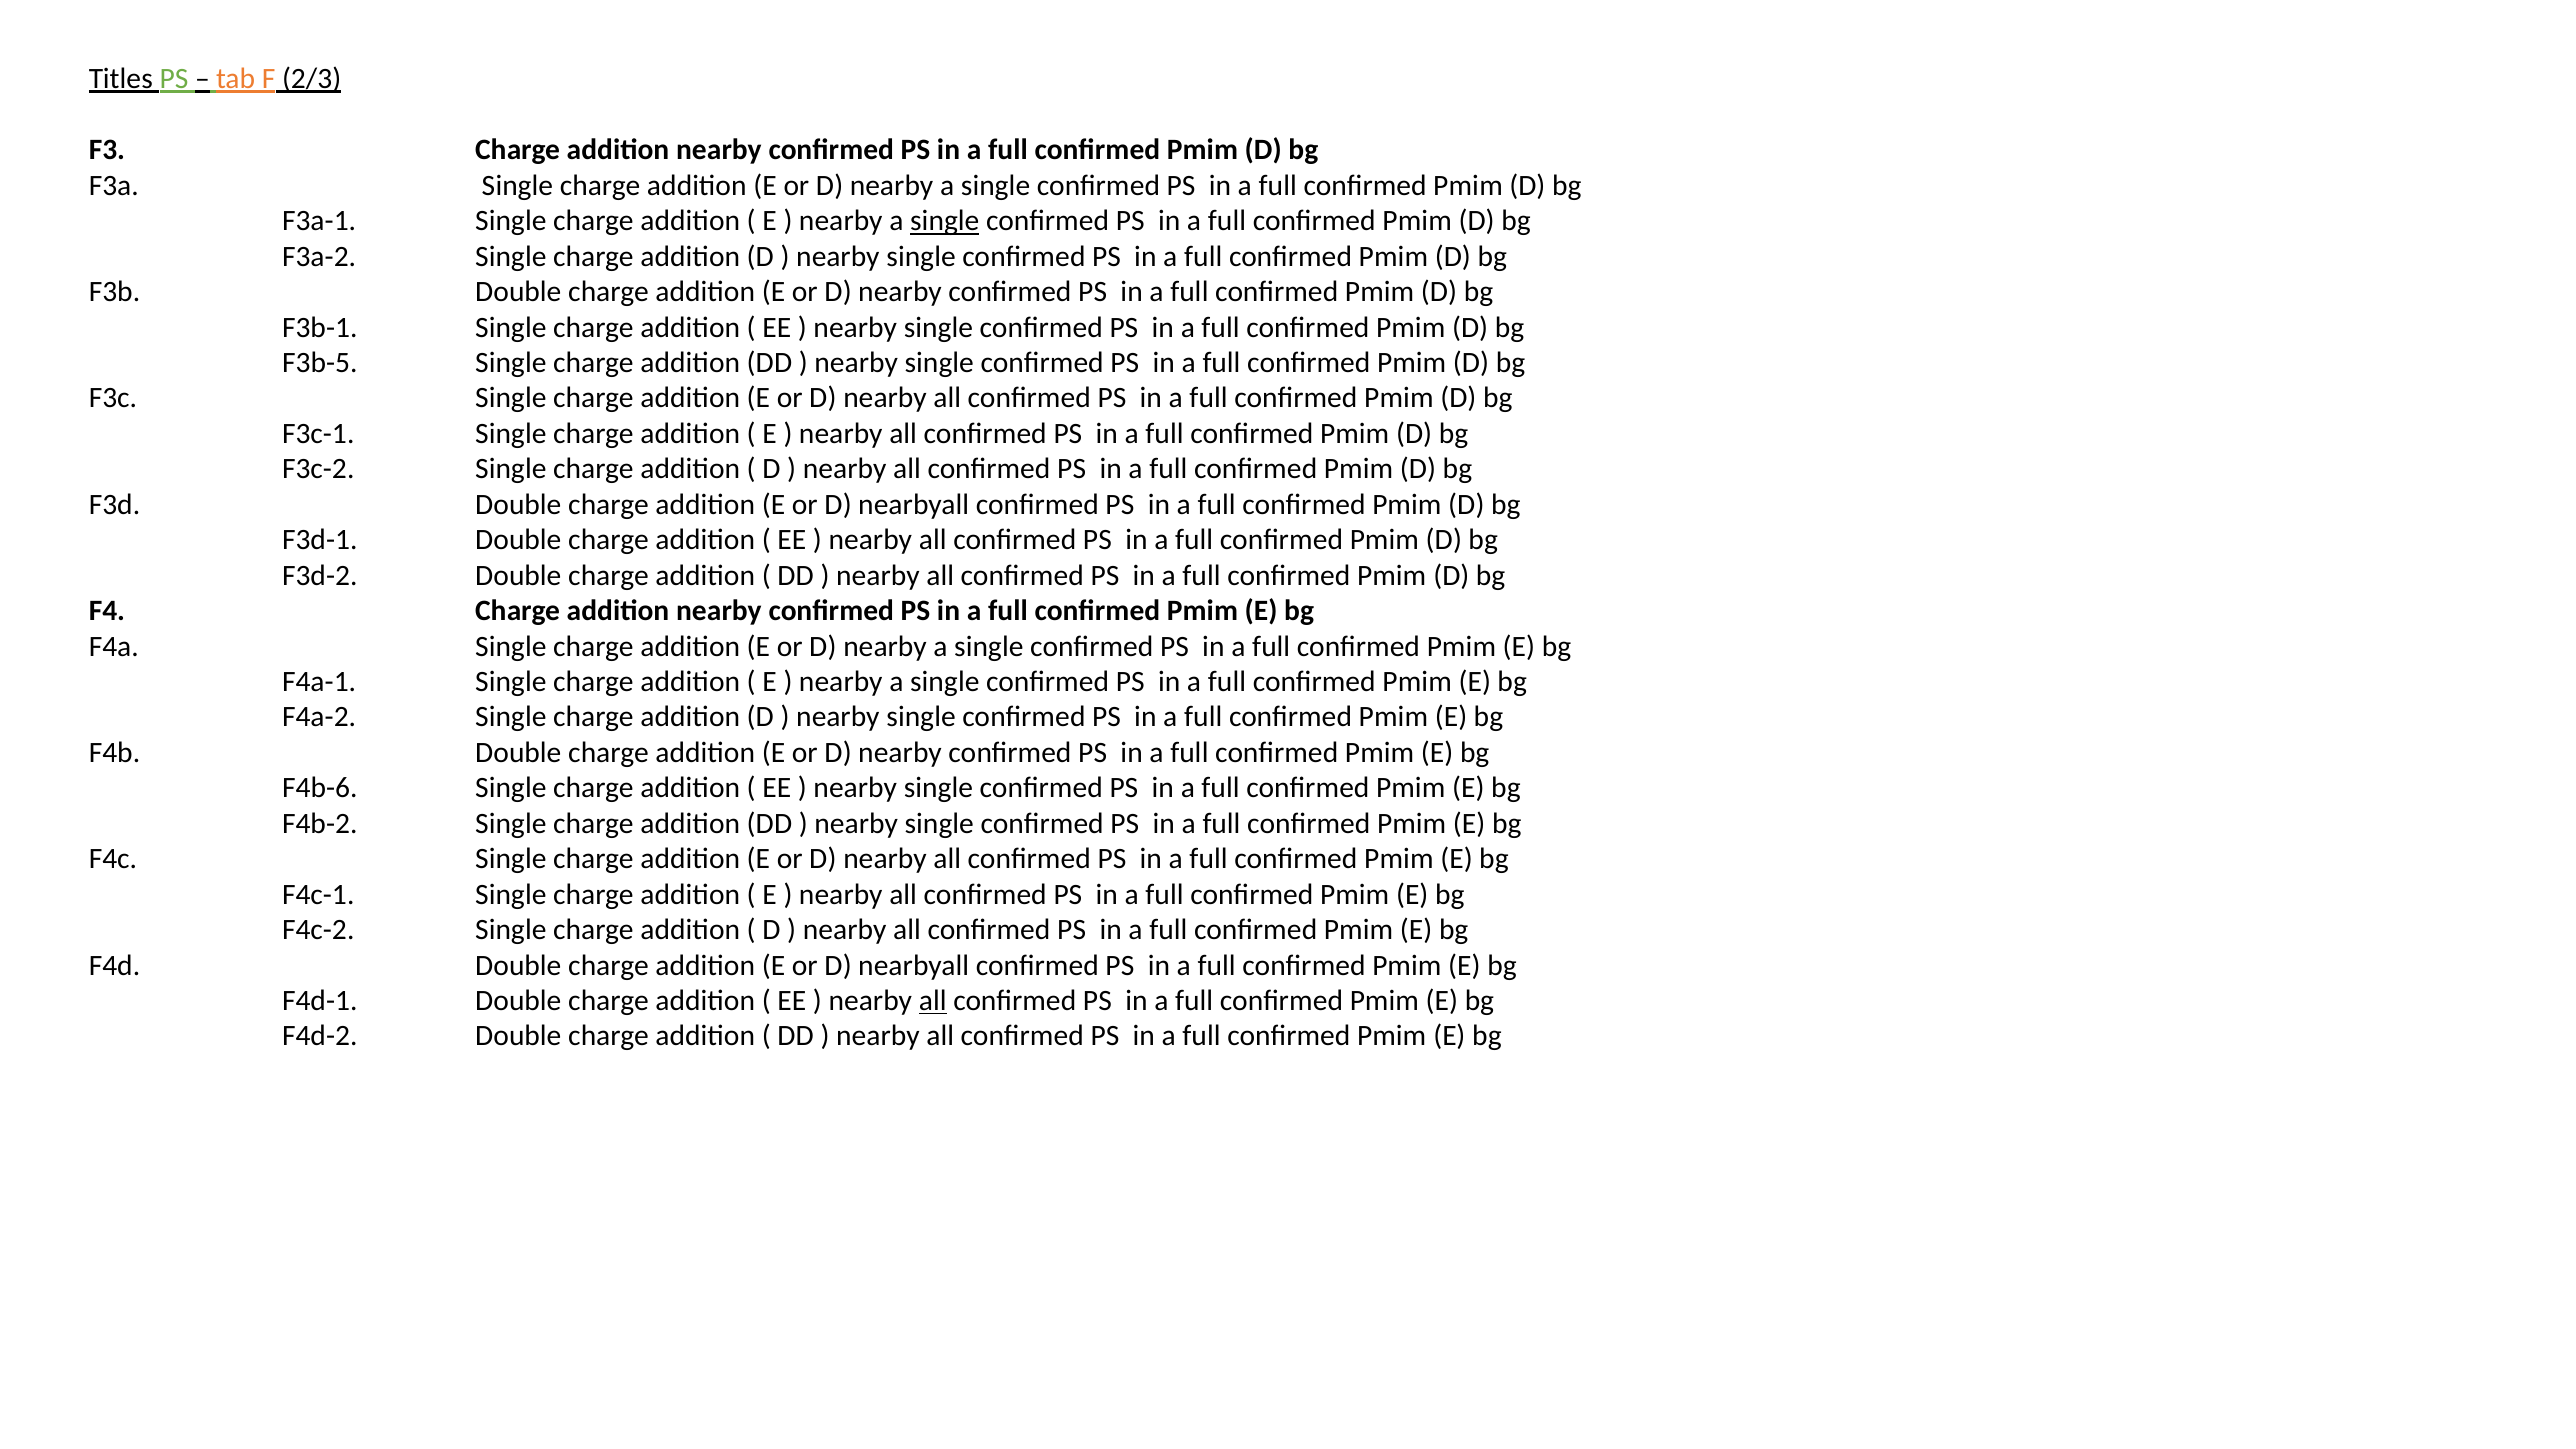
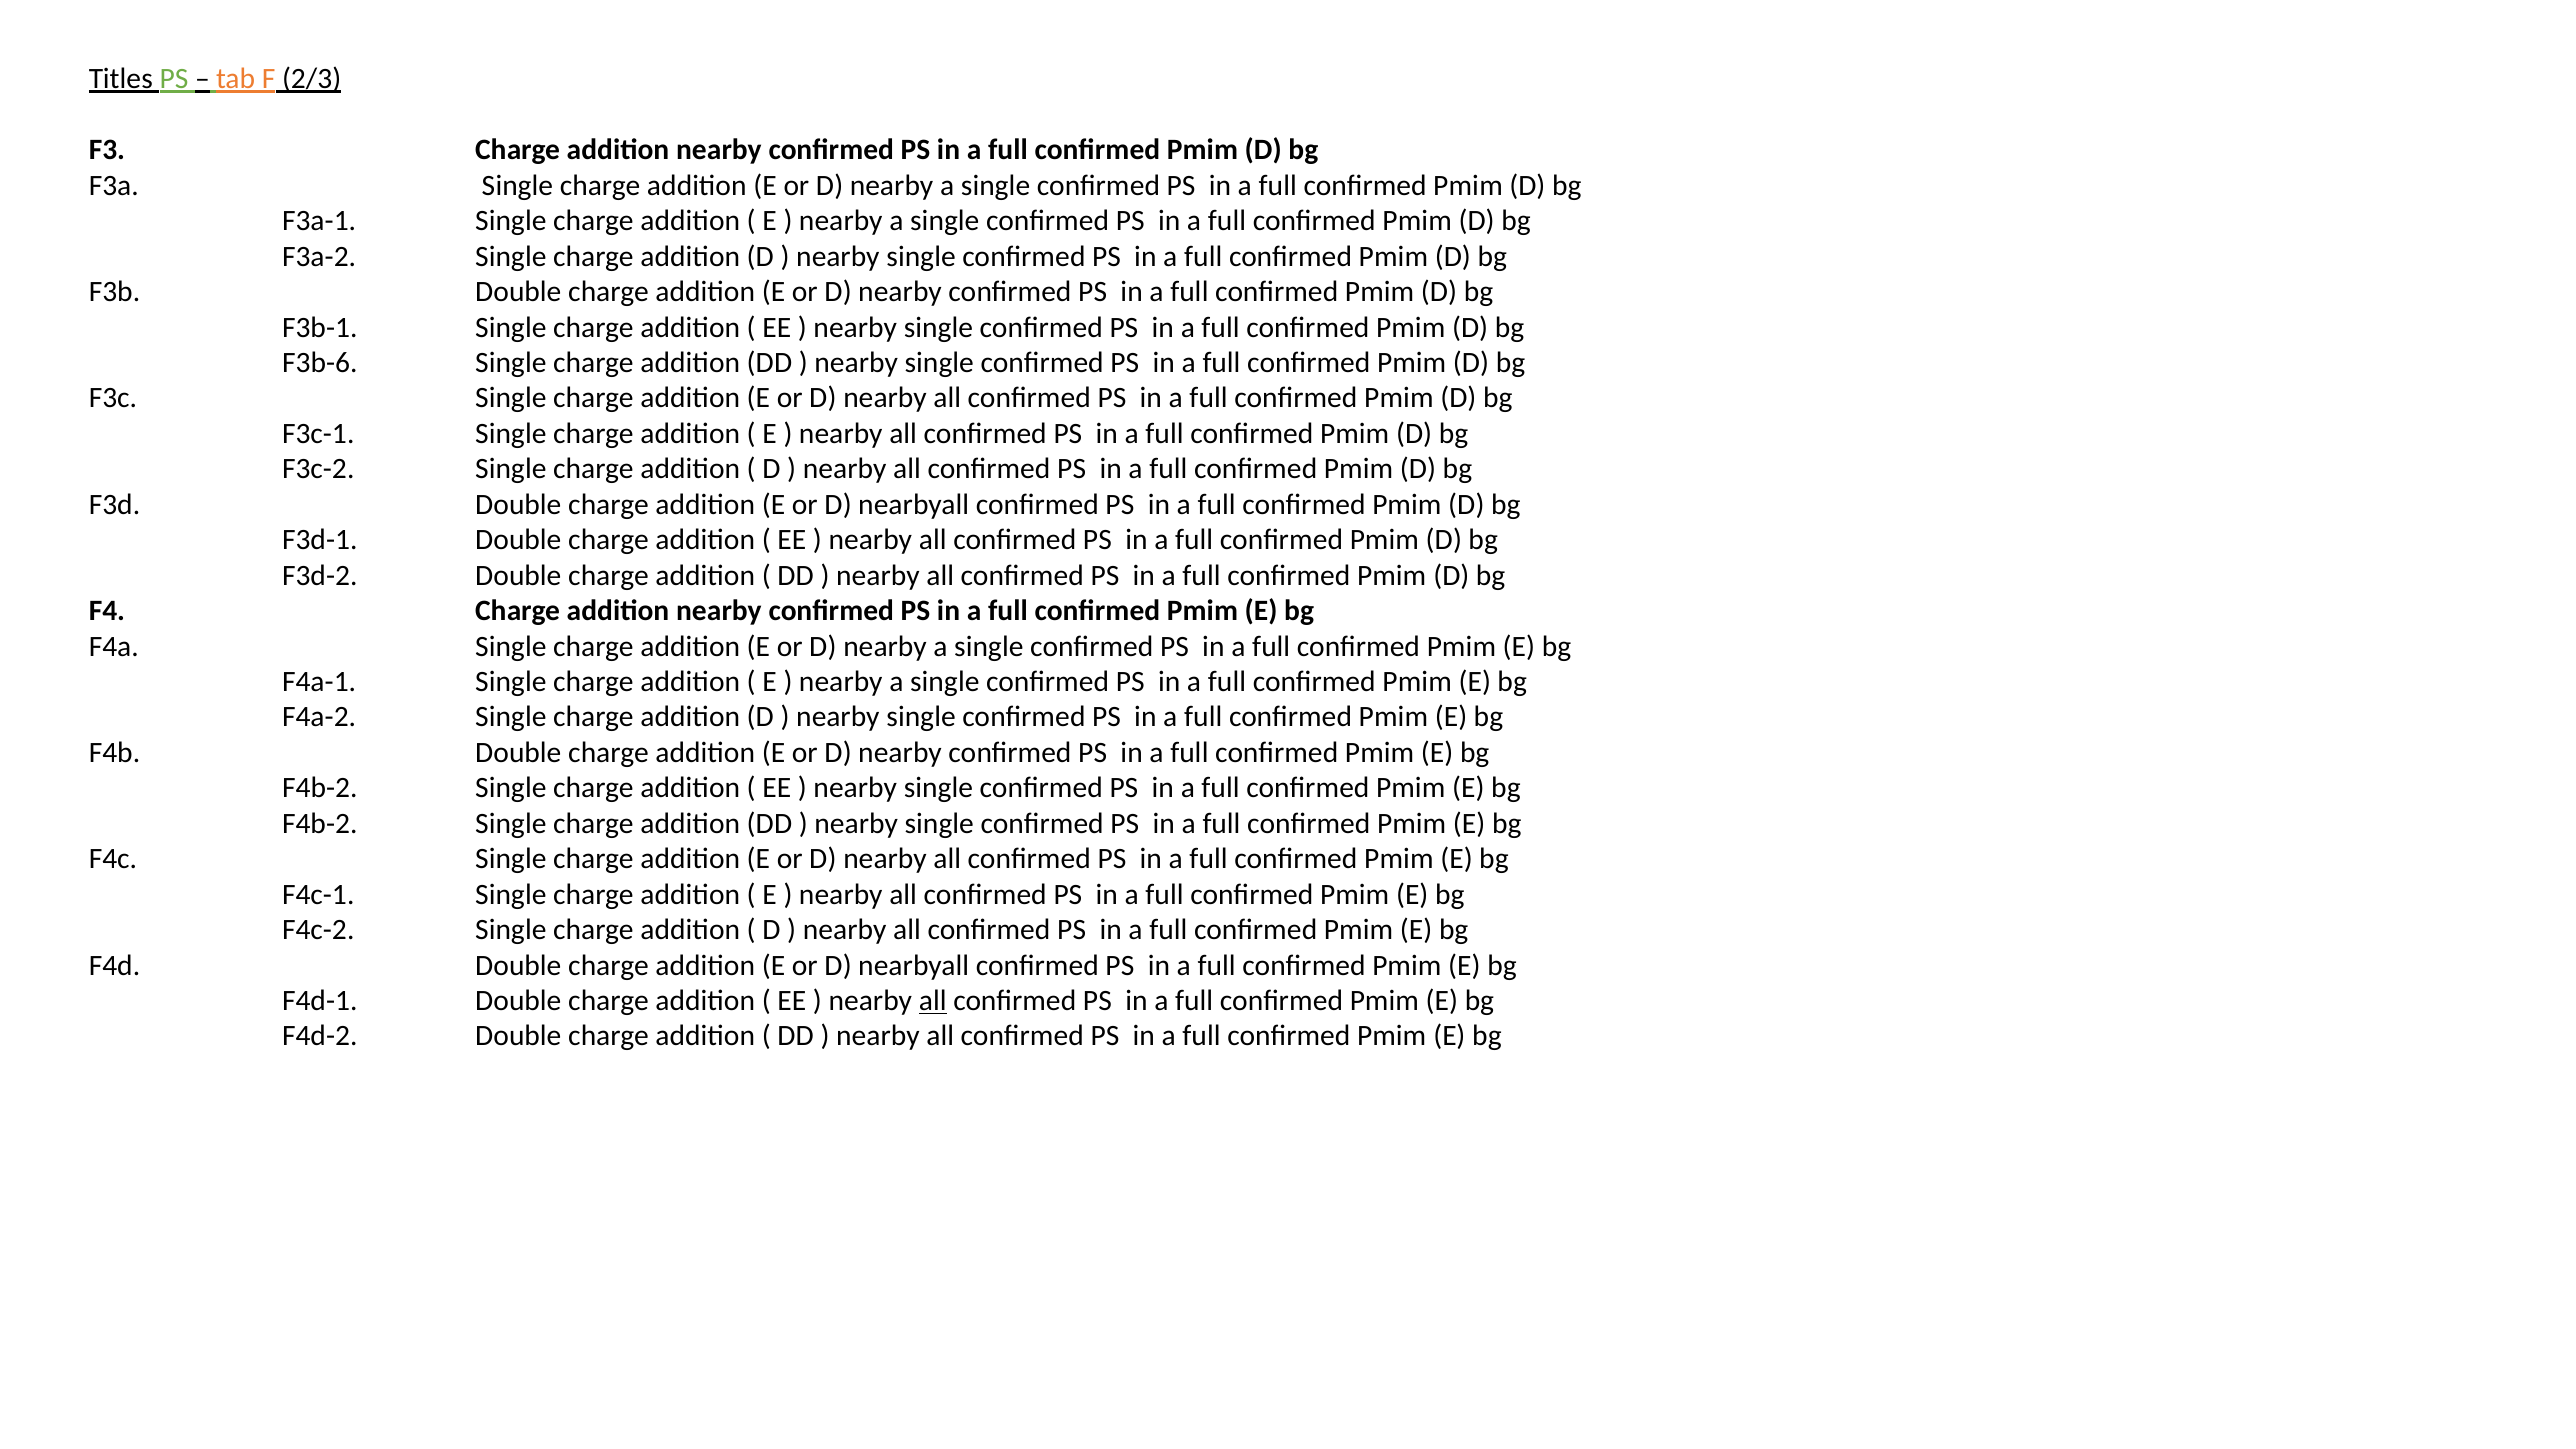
single at (945, 221) underline: present -> none
F3b-5: F3b-5 -> F3b-6
F4b-6 at (320, 788): F4b-6 -> F4b-2
